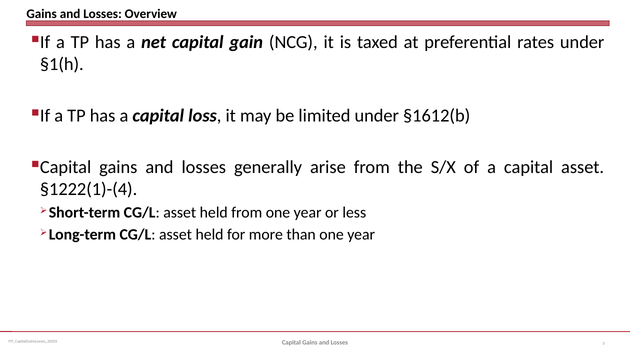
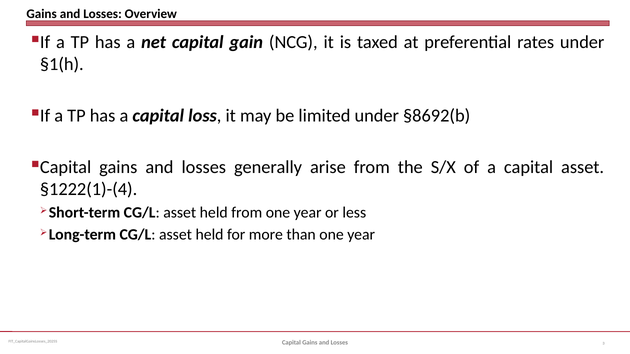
§1612(b: §1612(b -> §8692(b
